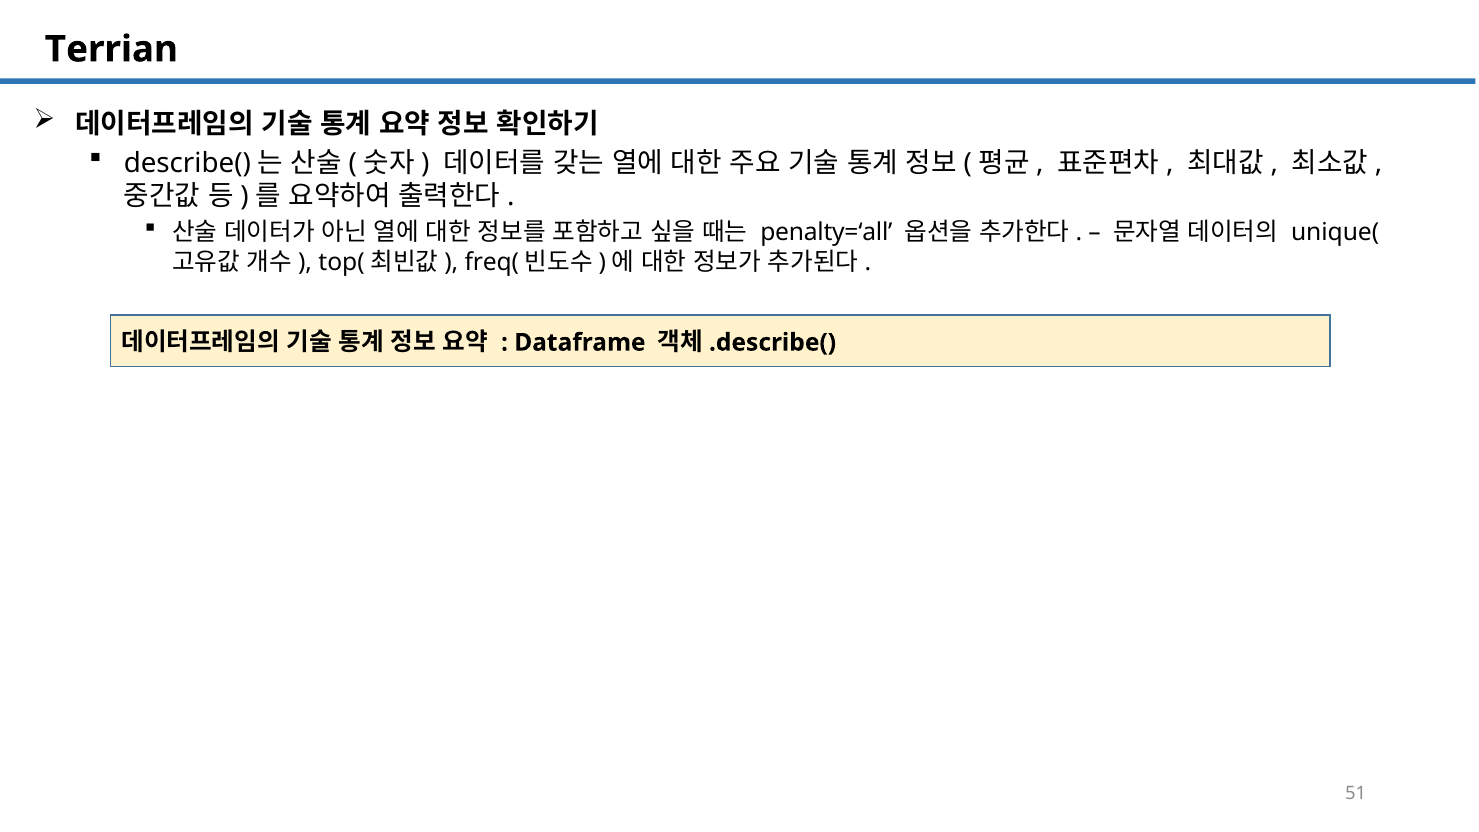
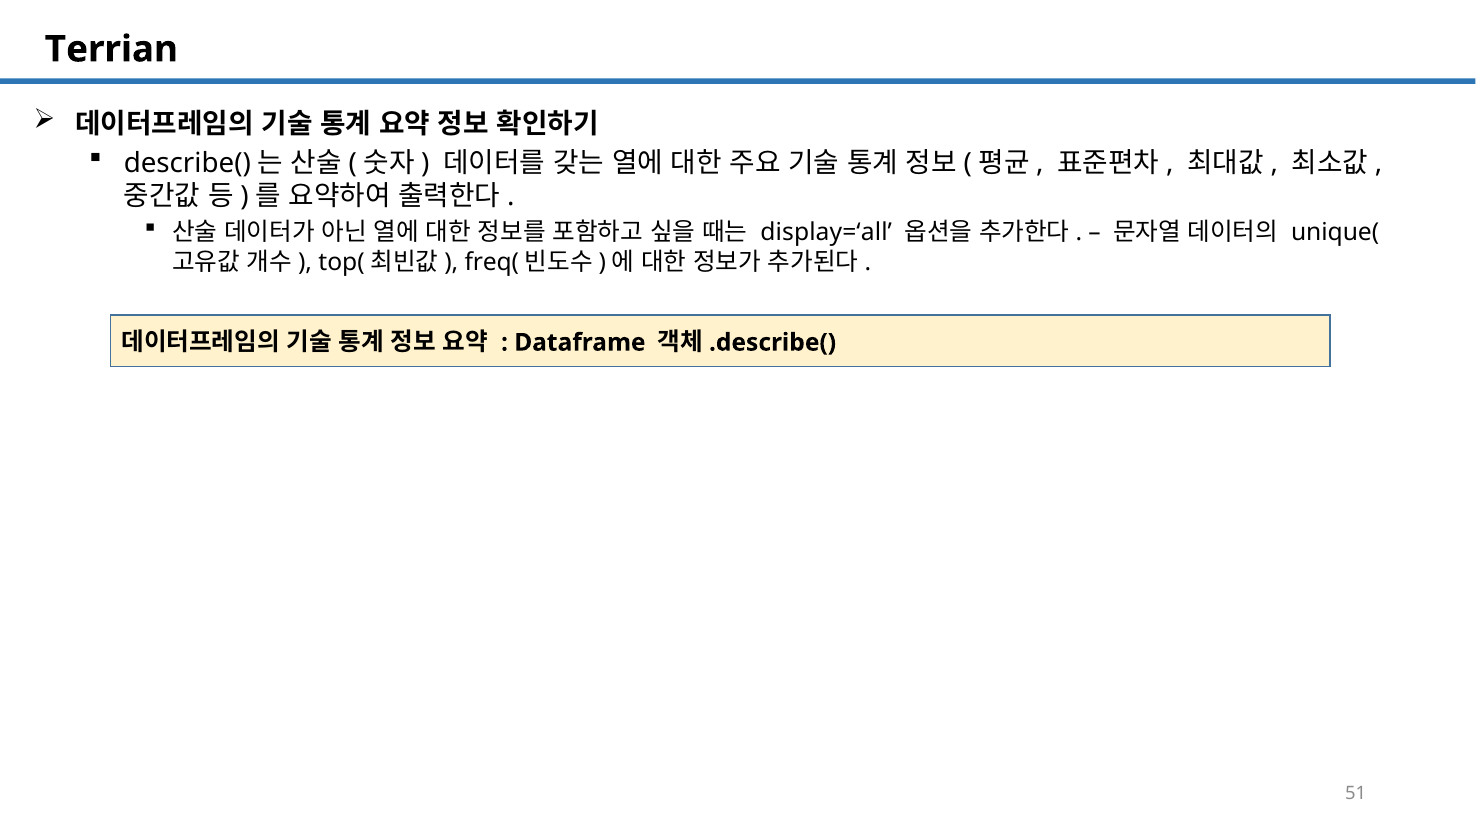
penalty=‘all: penalty=‘all -> display=‘all
